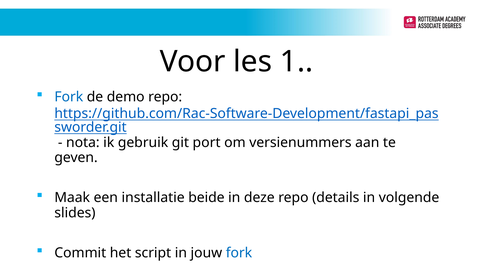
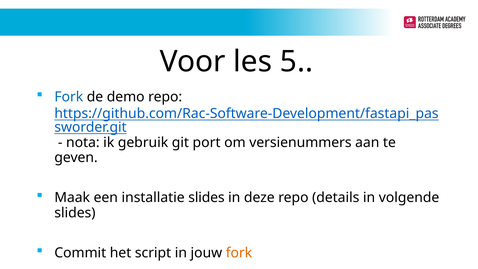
1: 1 -> 5
installatie beide: beide -> slides
fork at (239, 253) colour: blue -> orange
